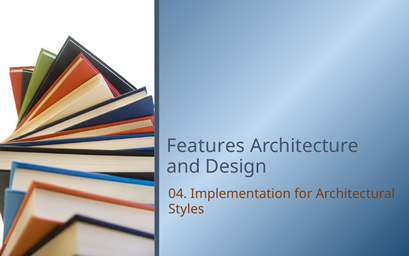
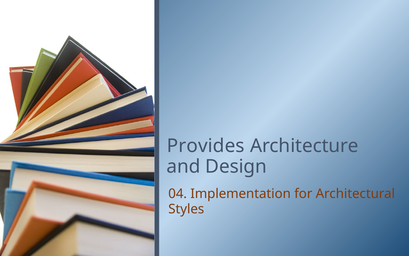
Features: Features -> Provides
